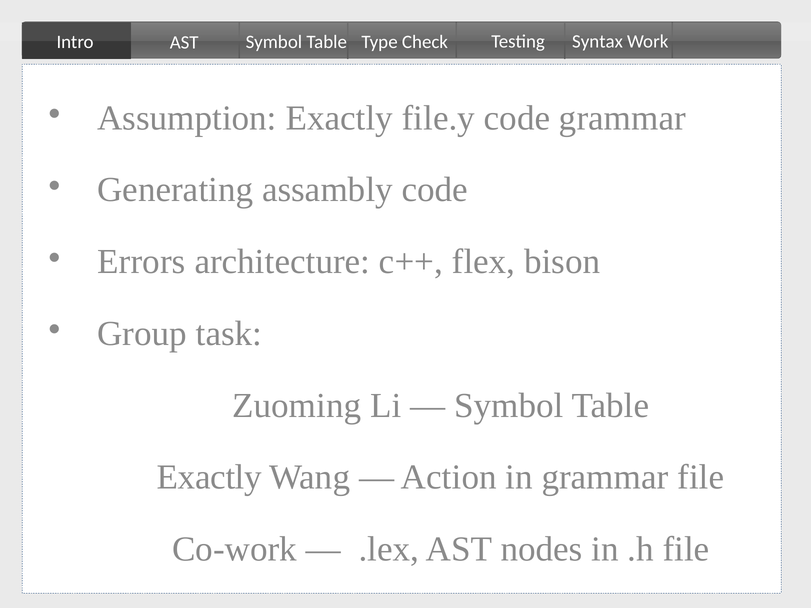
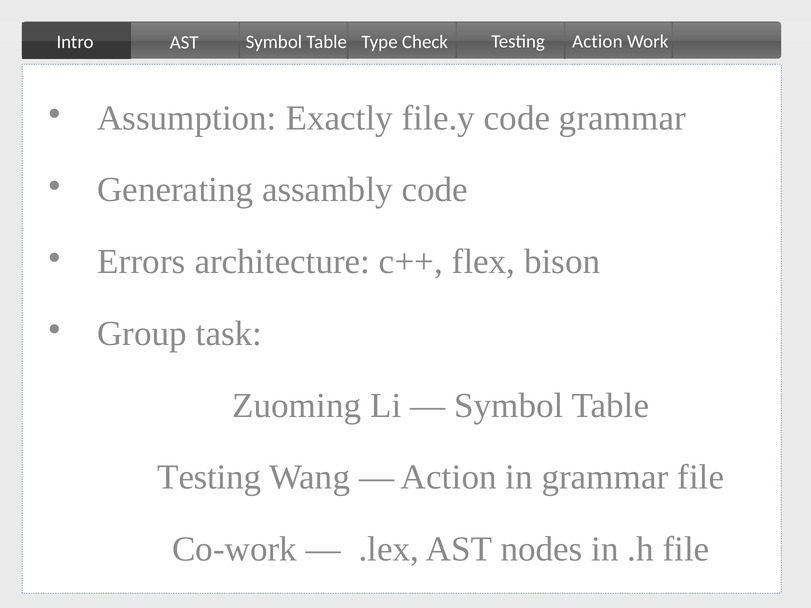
Syntax at (597, 41): Syntax -> Action
Exactly at (209, 477): Exactly -> Testing
